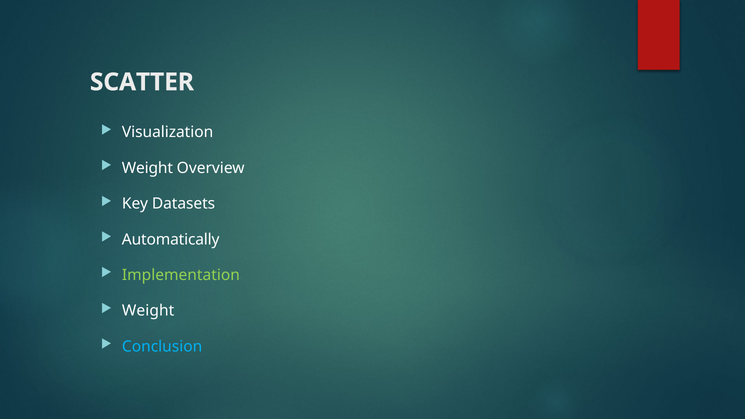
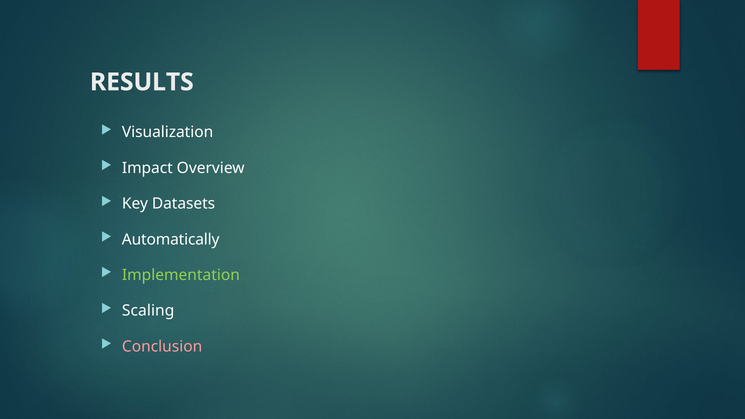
SCATTER: SCATTER -> RESULTS
Weight at (147, 168): Weight -> Impact
Weight at (148, 311): Weight -> Scaling
Conclusion colour: light blue -> pink
